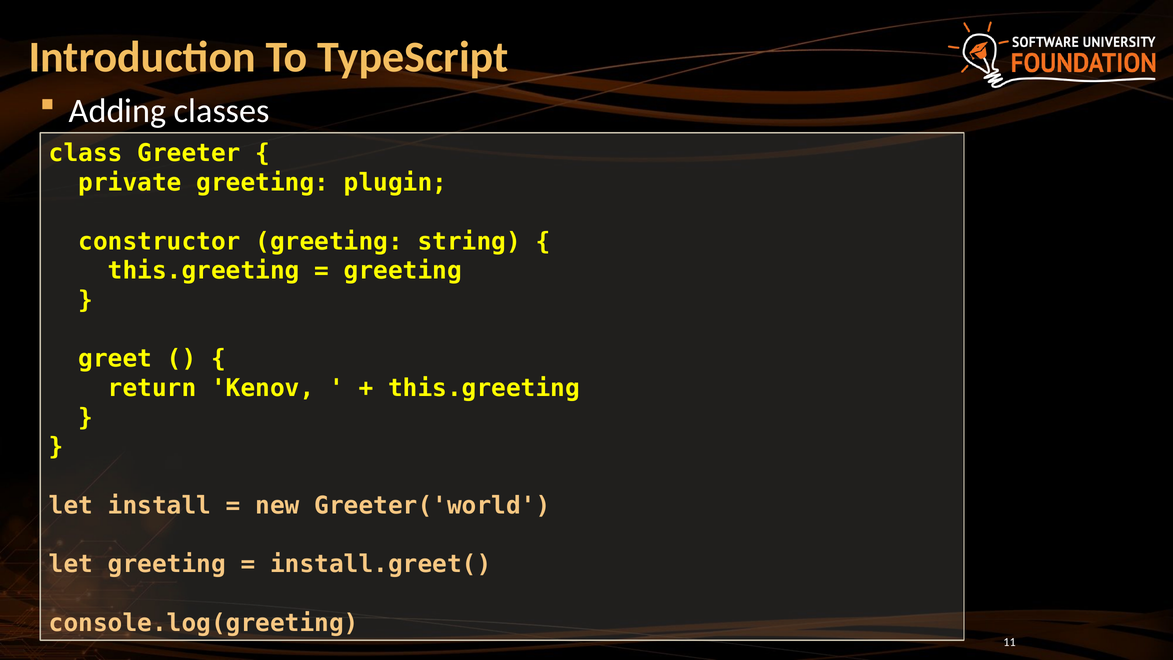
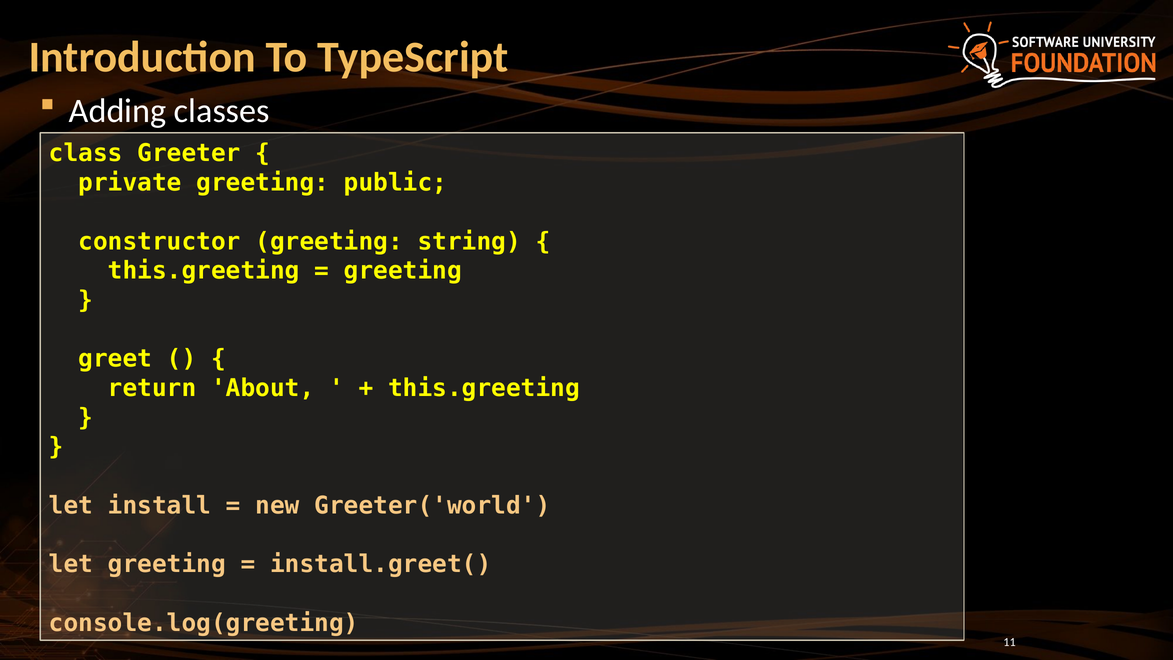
plugin: plugin -> public
Kenov: Kenov -> About
